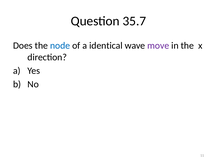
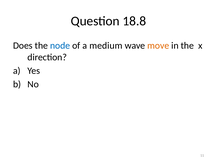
35.7: 35.7 -> 18.8
identical: identical -> medium
move colour: purple -> orange
